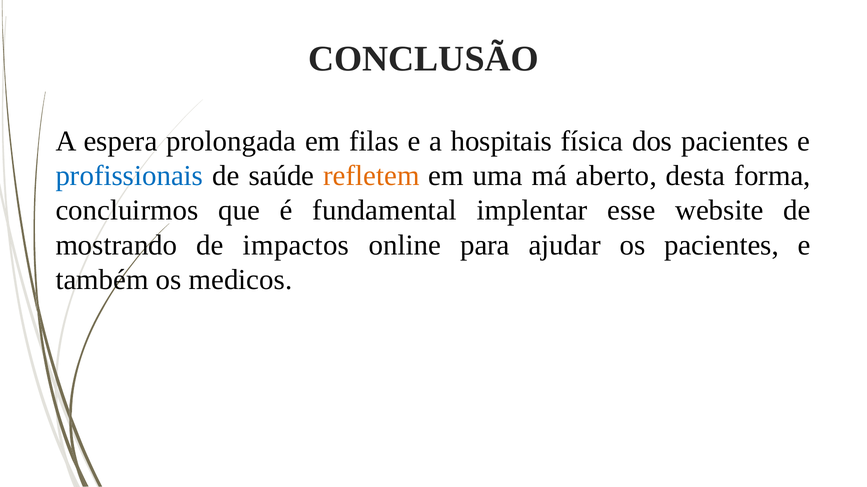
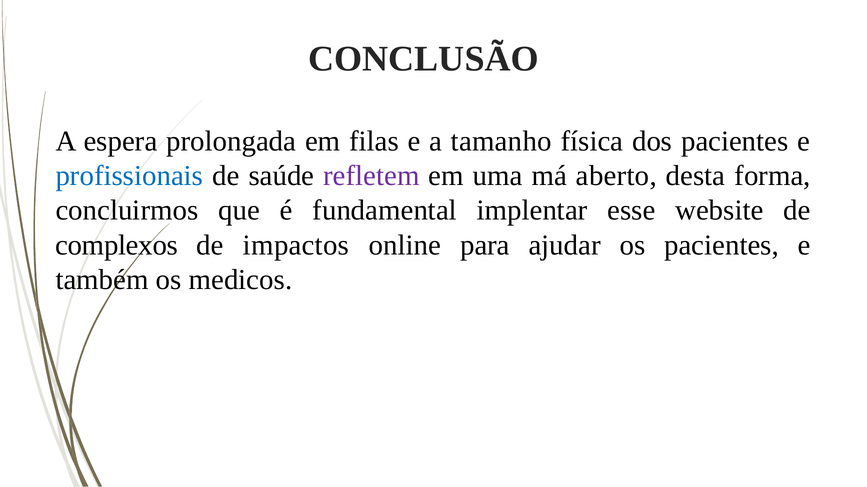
hospitais: hospitais -> tamanho
refletem colour: orange -> purple
mostrando: mostrando -> complexos
